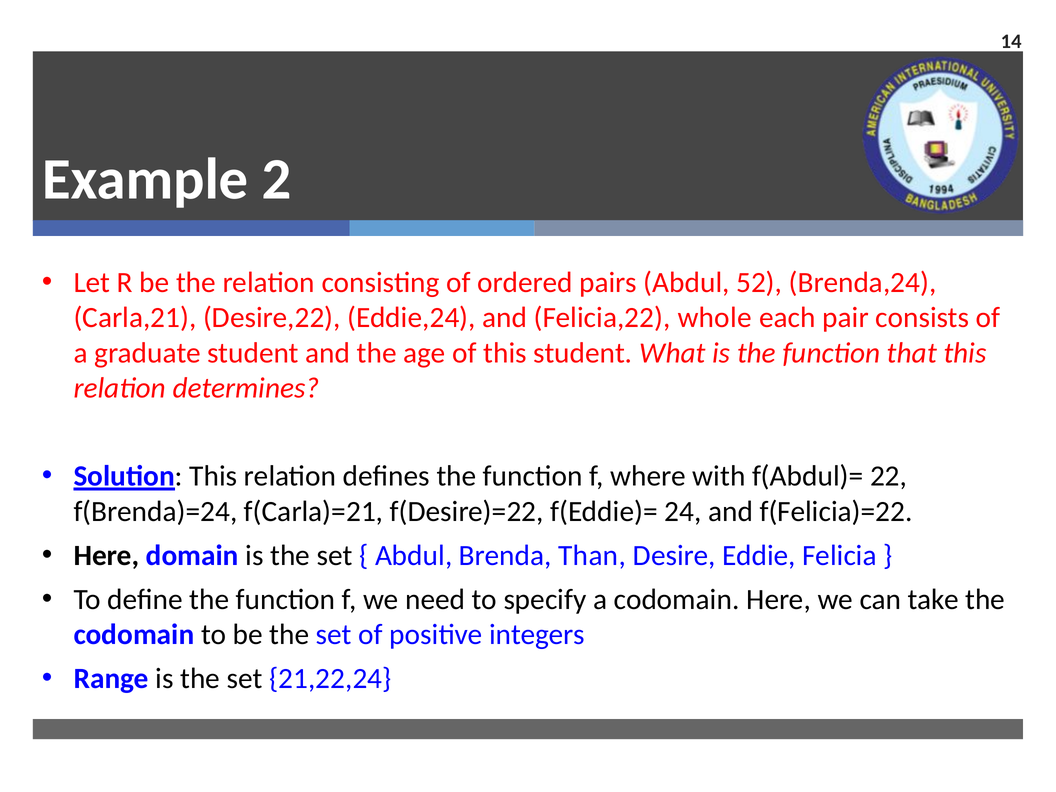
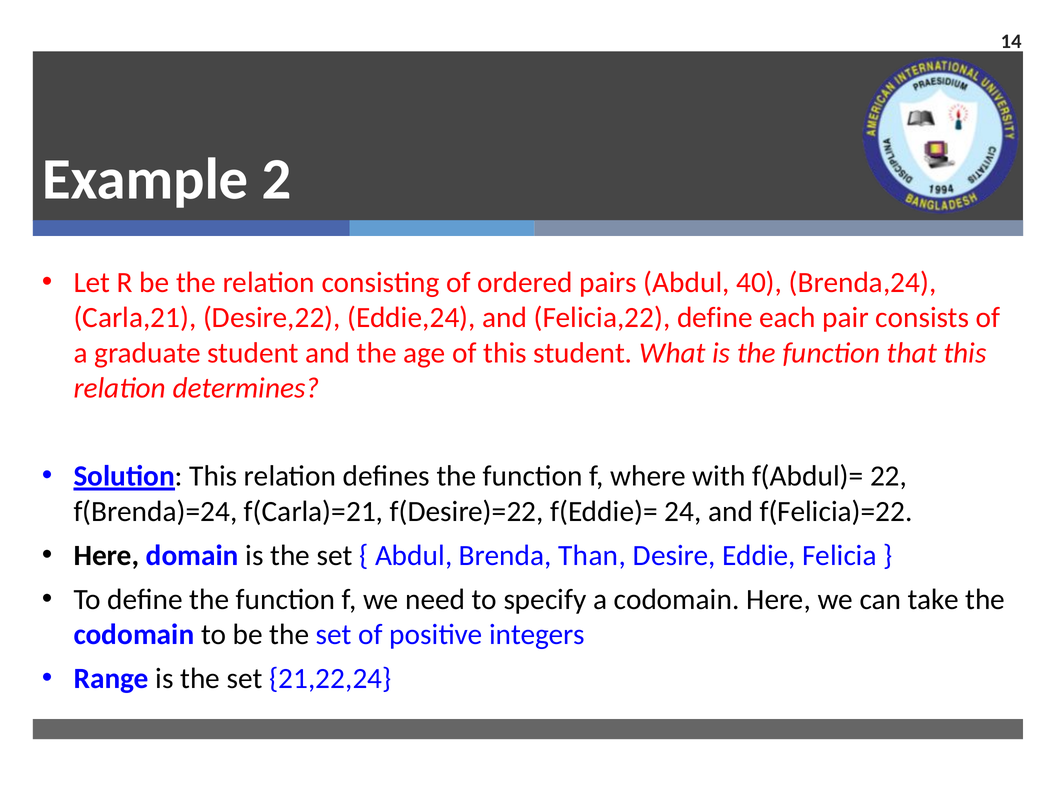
52: 52 -> 40
Felicia,22 whole: whole -> define
